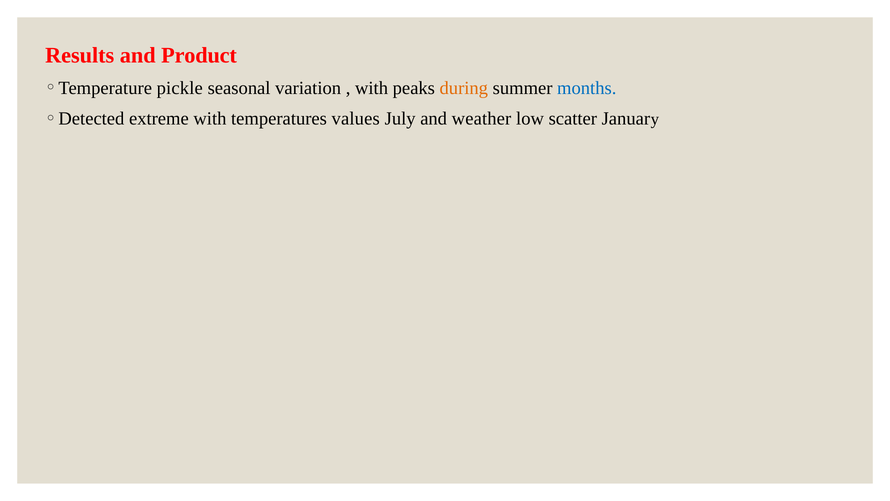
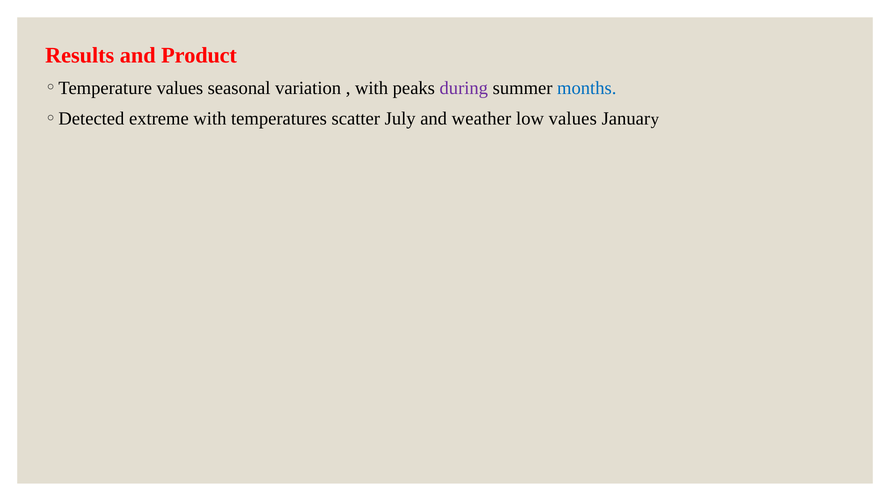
pickle at (180, 88): pickle -> values
during colour: orange -> purple
values: values -> scatter
low scatter: scatter -> values
